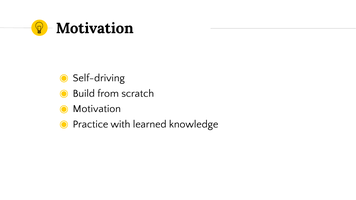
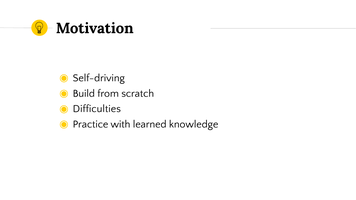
Motivation at (97, 109): Motivation -> Difficulties
